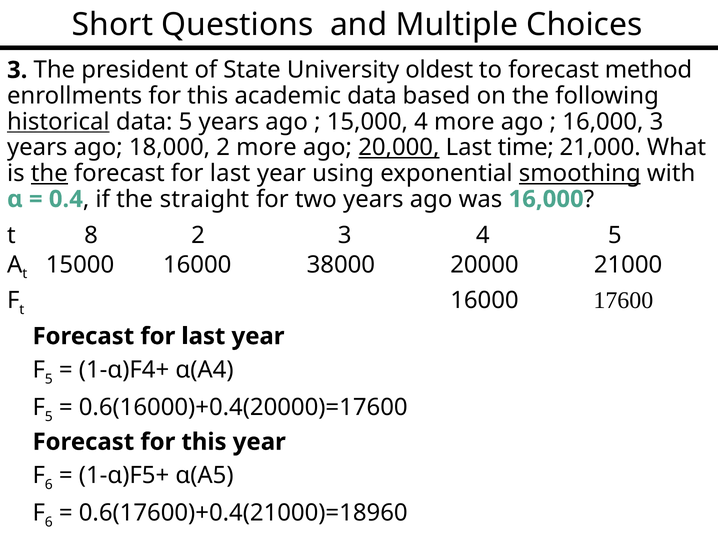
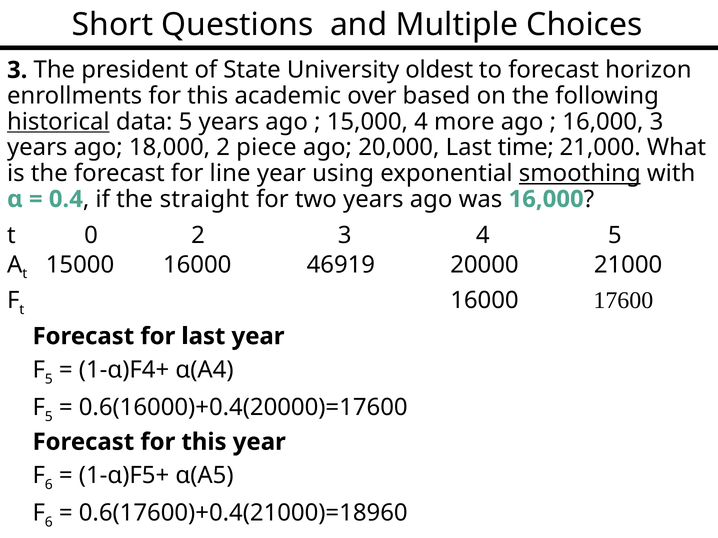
method: method -> horizon
academic data: data -> over
2 more: more -> piece
20,000 underline: present -> none
the at (49, 173) underline: present -> none
last at (230, 173): last -> line
8: 8 -> 0
38000: 38000 -> 46919
